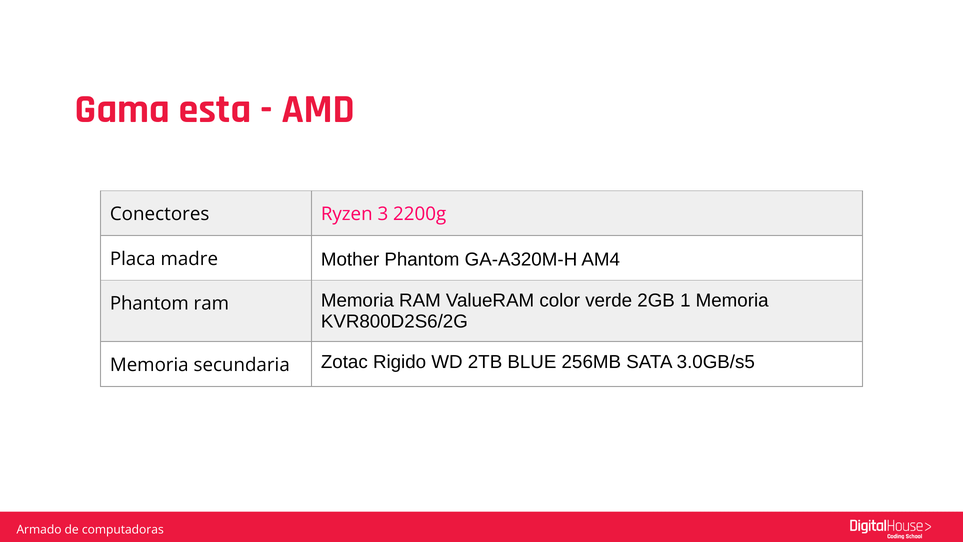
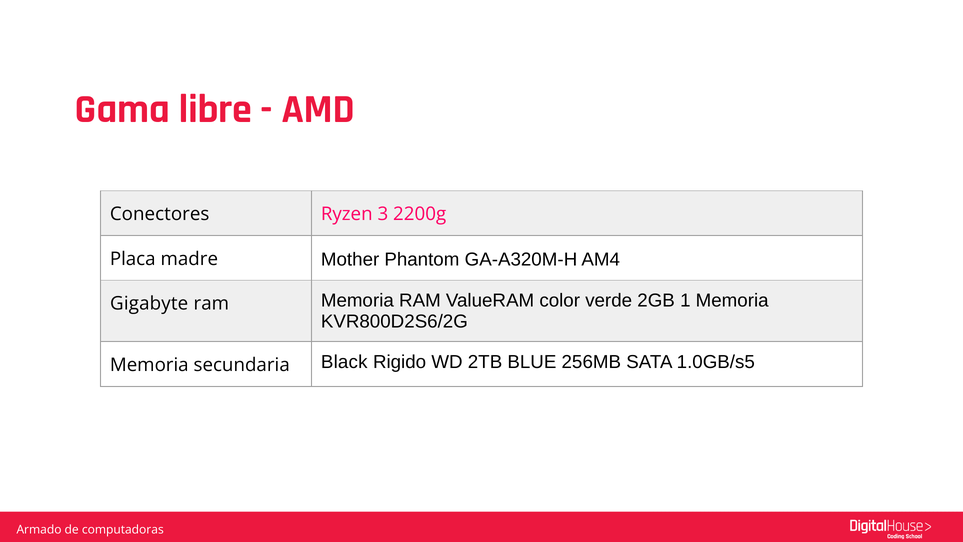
esta: esta -> libre
Phantom at (149, 304): Phantom -> Gigabyte
Zotac: Zotac -> Black
3.0GB/s5: 3.0GB/s5 -> 1.0GB/s5
